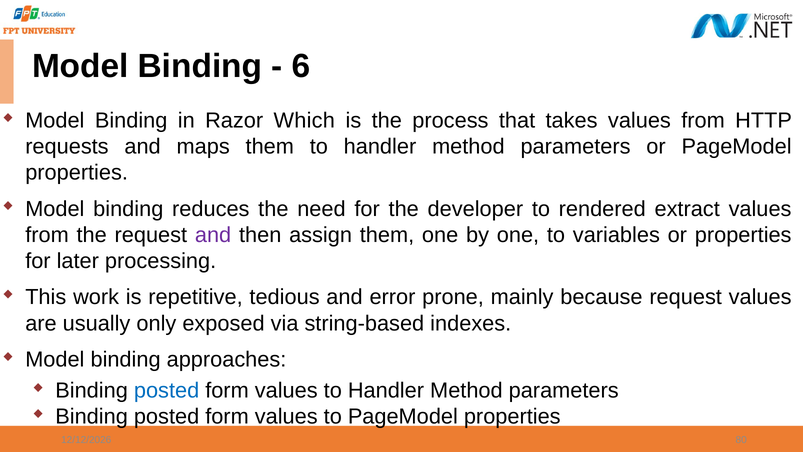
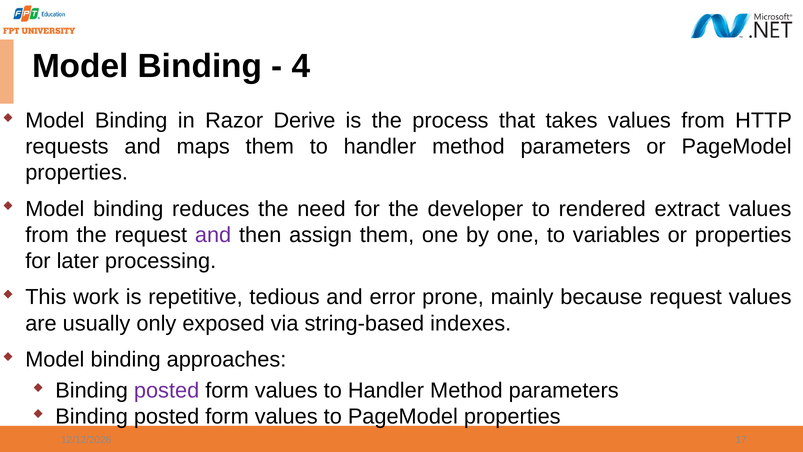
6: 6 -> 4
Which: Which -> Derive
posted at (167, 390) colour: blue -> purple
80: 80 -> 17
